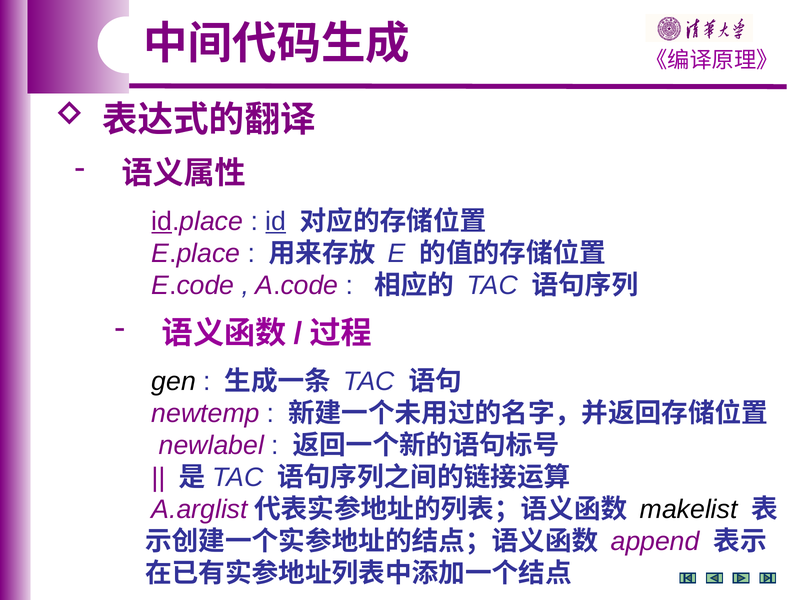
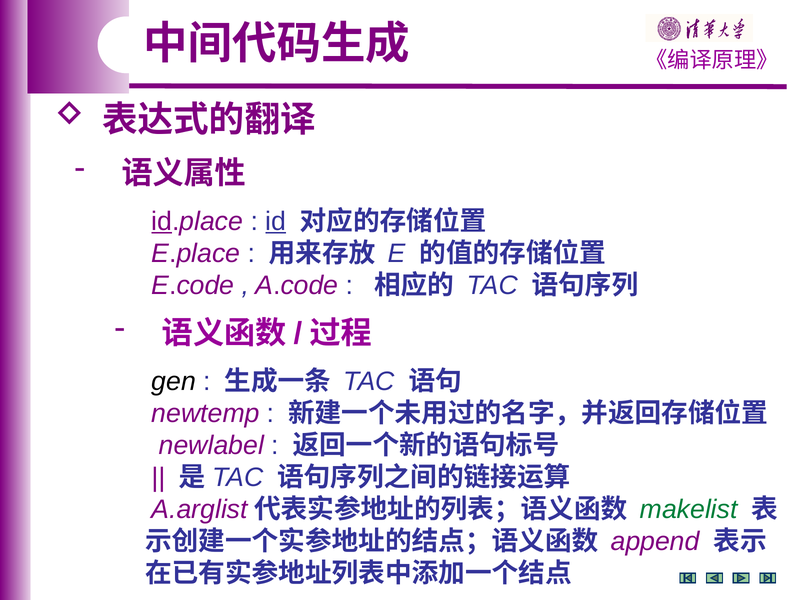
makelist colour: black -> green
